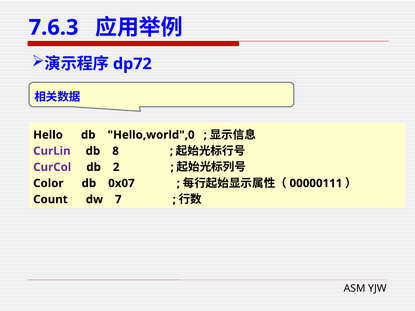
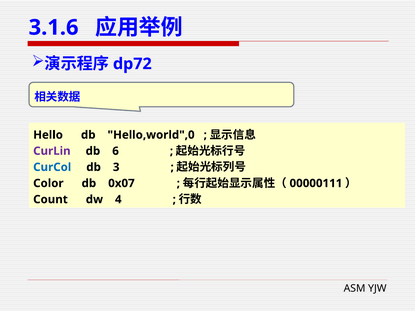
7.6.3: 7.6.3 -> 3.1.6
8: 8 -> 6
CurCol colour: purple -> blue
2: 2 -> 3
7: 7 -> 4
